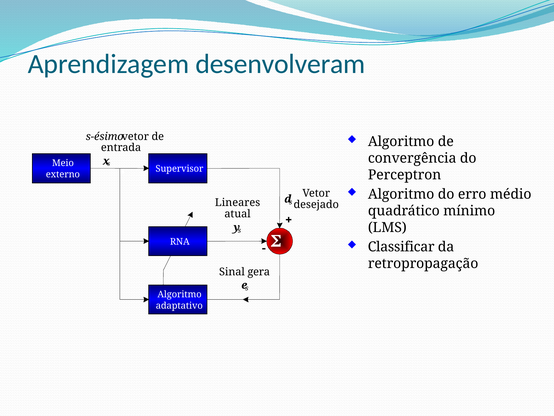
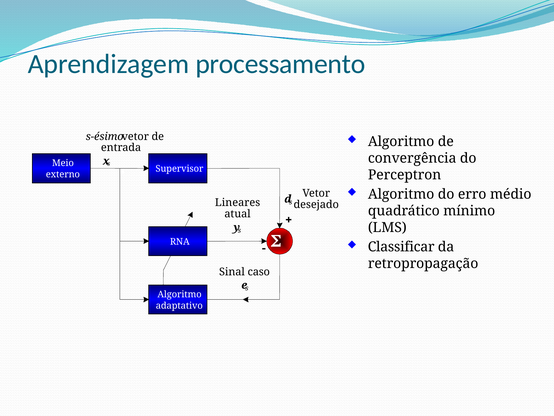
desenvolveram: desenvolveram -> processamento
gera: gera -> caso
